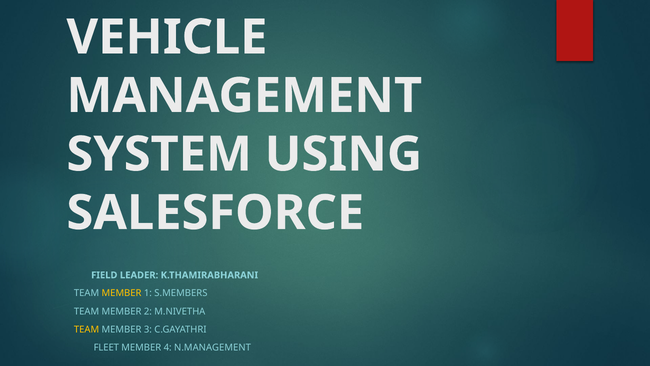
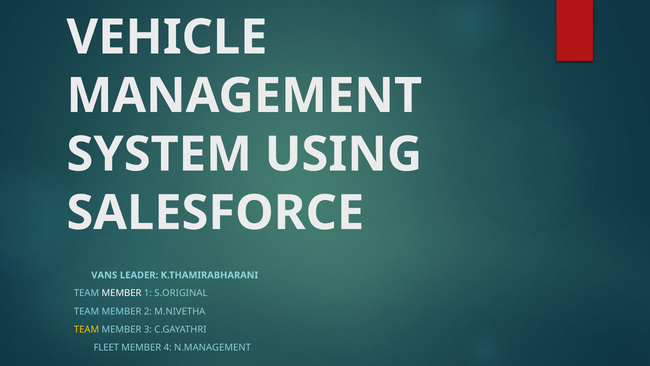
FIELD: FIELD -> VANS
MEMBER at (122, 293) colour: yellow -> white
S.MEMBERS: S.MEMBERS -> S.ORIGINAL
